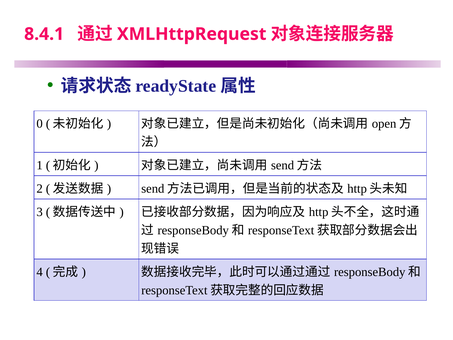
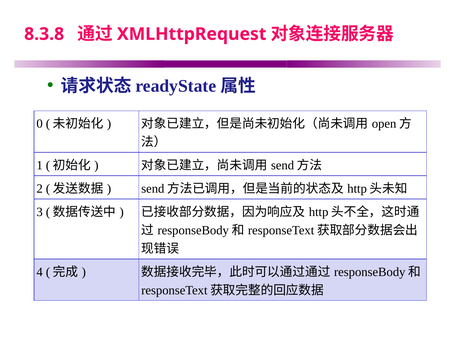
8.4.1: 8.4.1 -> 8.3.8
